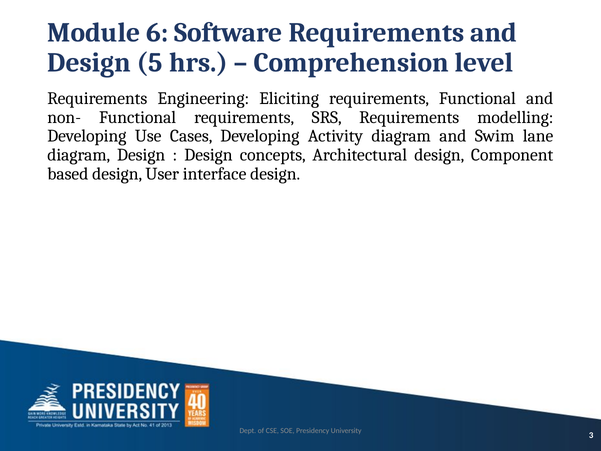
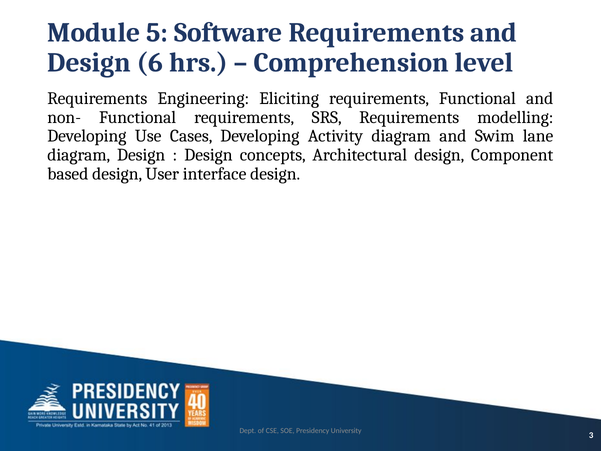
6: 6 -> 5
5: 5 -> 6
